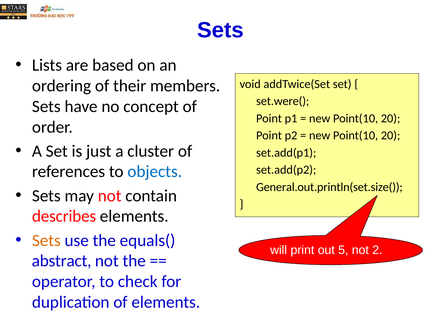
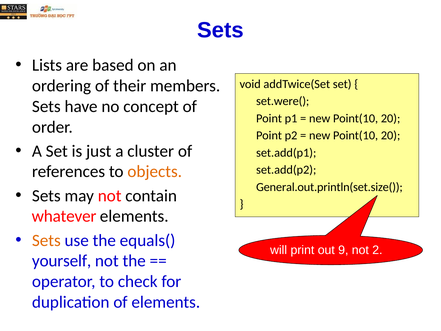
objects colour: blue -> orange
describes: describes -> whatever
5: 5 -> 9
abstract: abstract -> yourself
